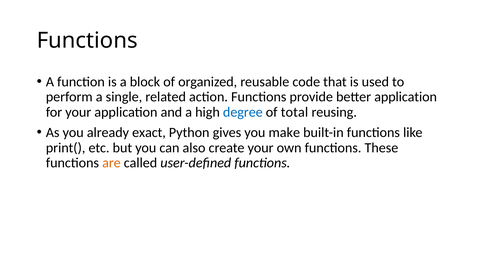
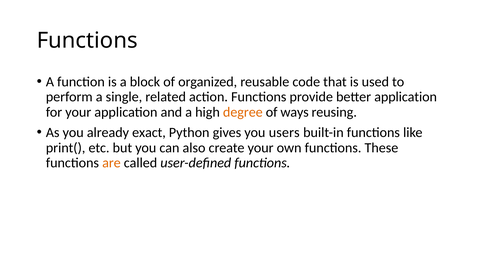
degree colour: blue -> orange
total: total -> ways
make: make -> users
